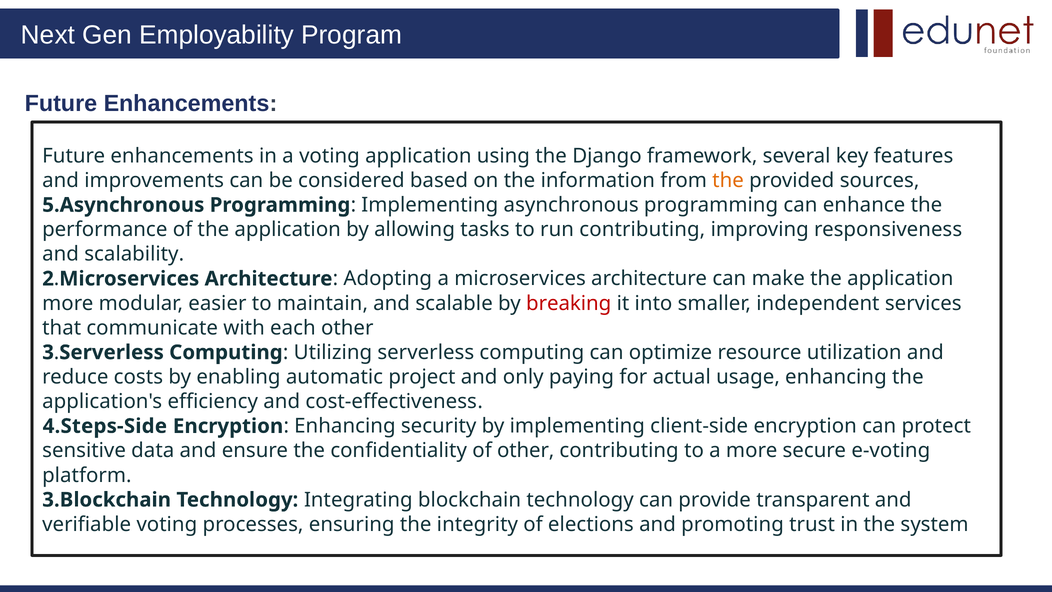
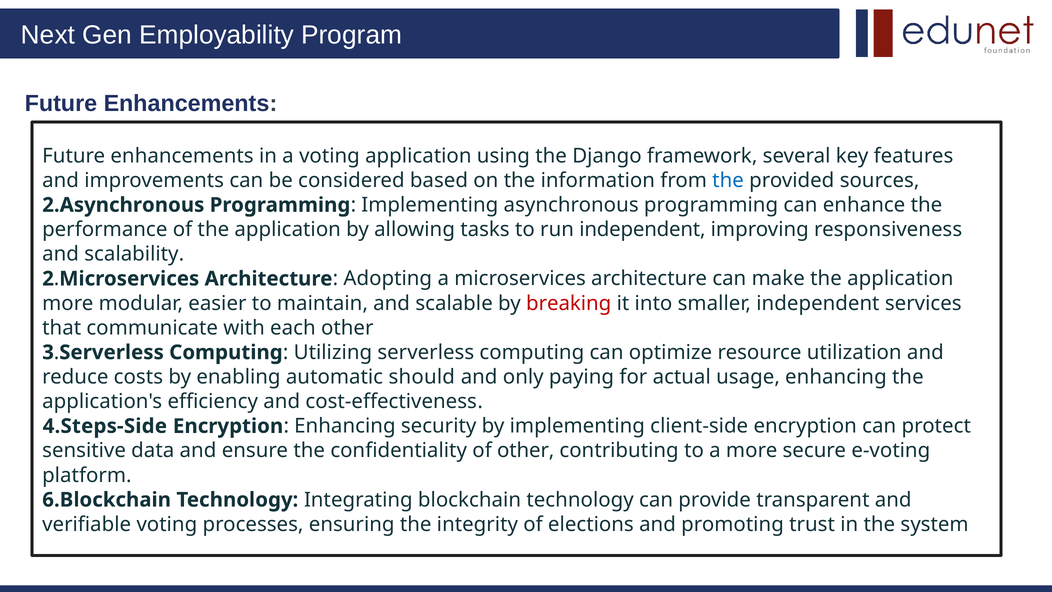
the at (728, 180) colour: orange -> blue
5.Asynchronous: 5.Asynchronous -> 2.Asynchronous
run contributing: contributing -> independent
project: project -> should
3.Blockchain: 3.Blockchain -> 6.Blockchain
